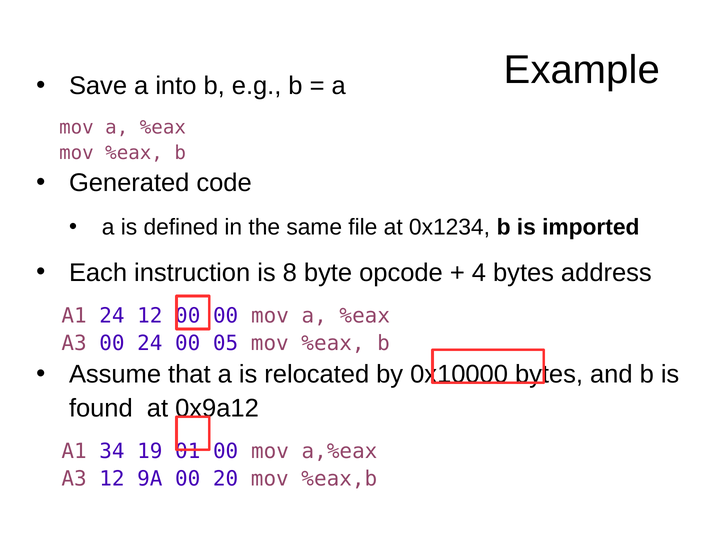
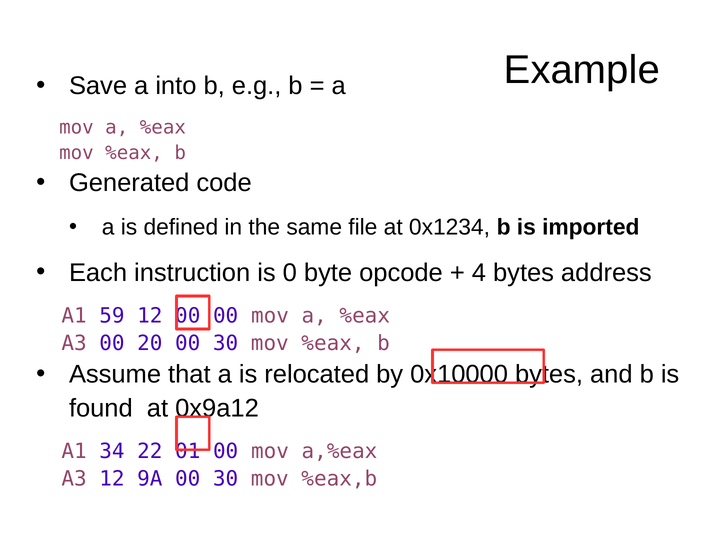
8: 8 -> 0
A1 24: 24 -> 59
00 24: 24 -> 20
05 at (226, 343): 05 -> 30
19: 19 -> 22
9A 00 20: 20 -> 30
